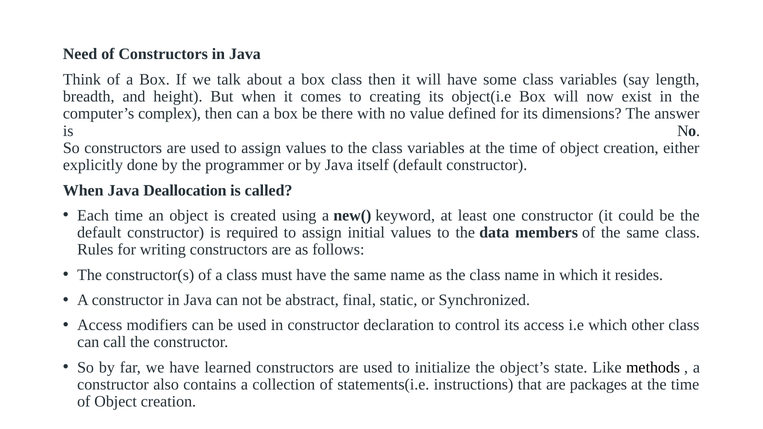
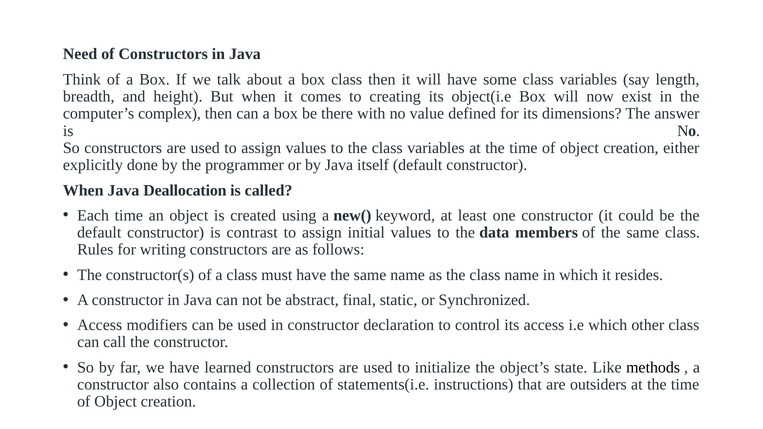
required: required -> contrast
packages: packages -> outsiders
